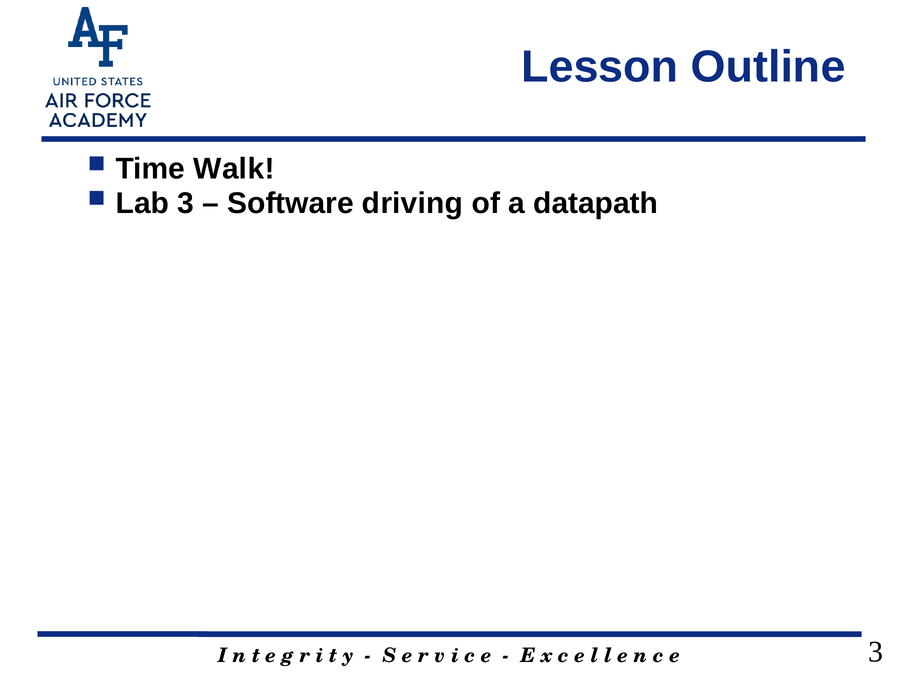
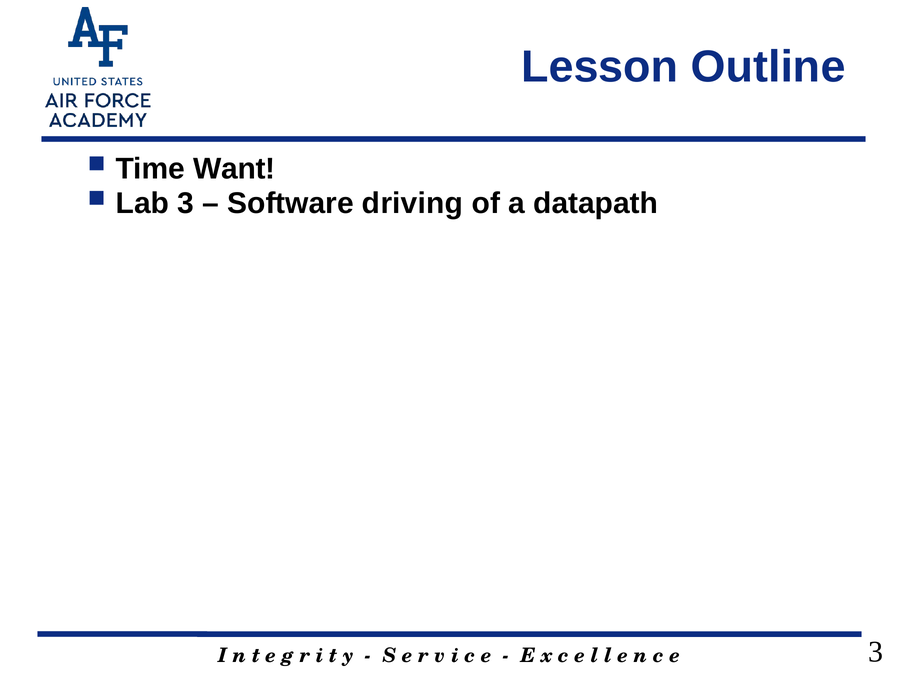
Walk: Walk -> Want
